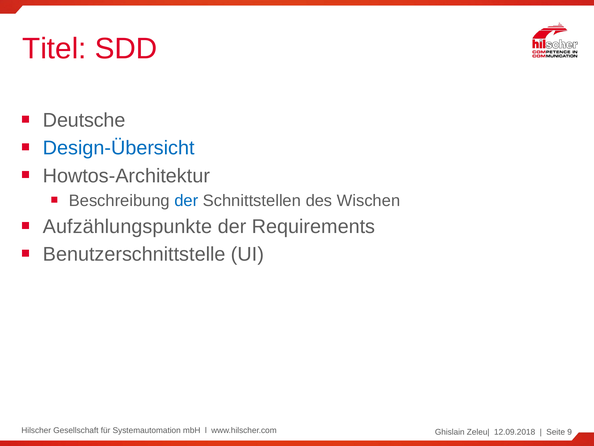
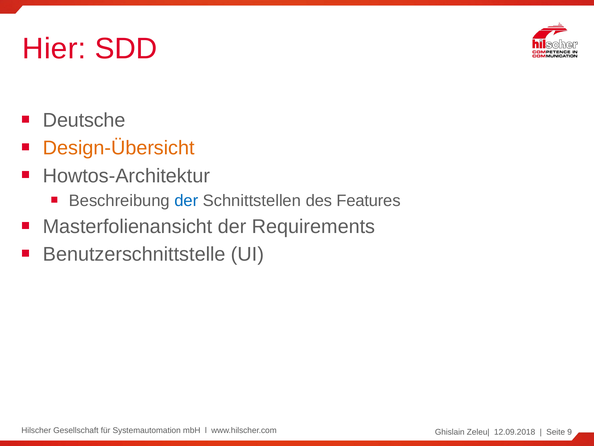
Titel: Titel -> Hier
Design-Übersicht colour: blue -> orange
Wischen: Wischen -> Features
Aufzählungspunkte: Aufzählungspunkte -> Masterfolienansicht
